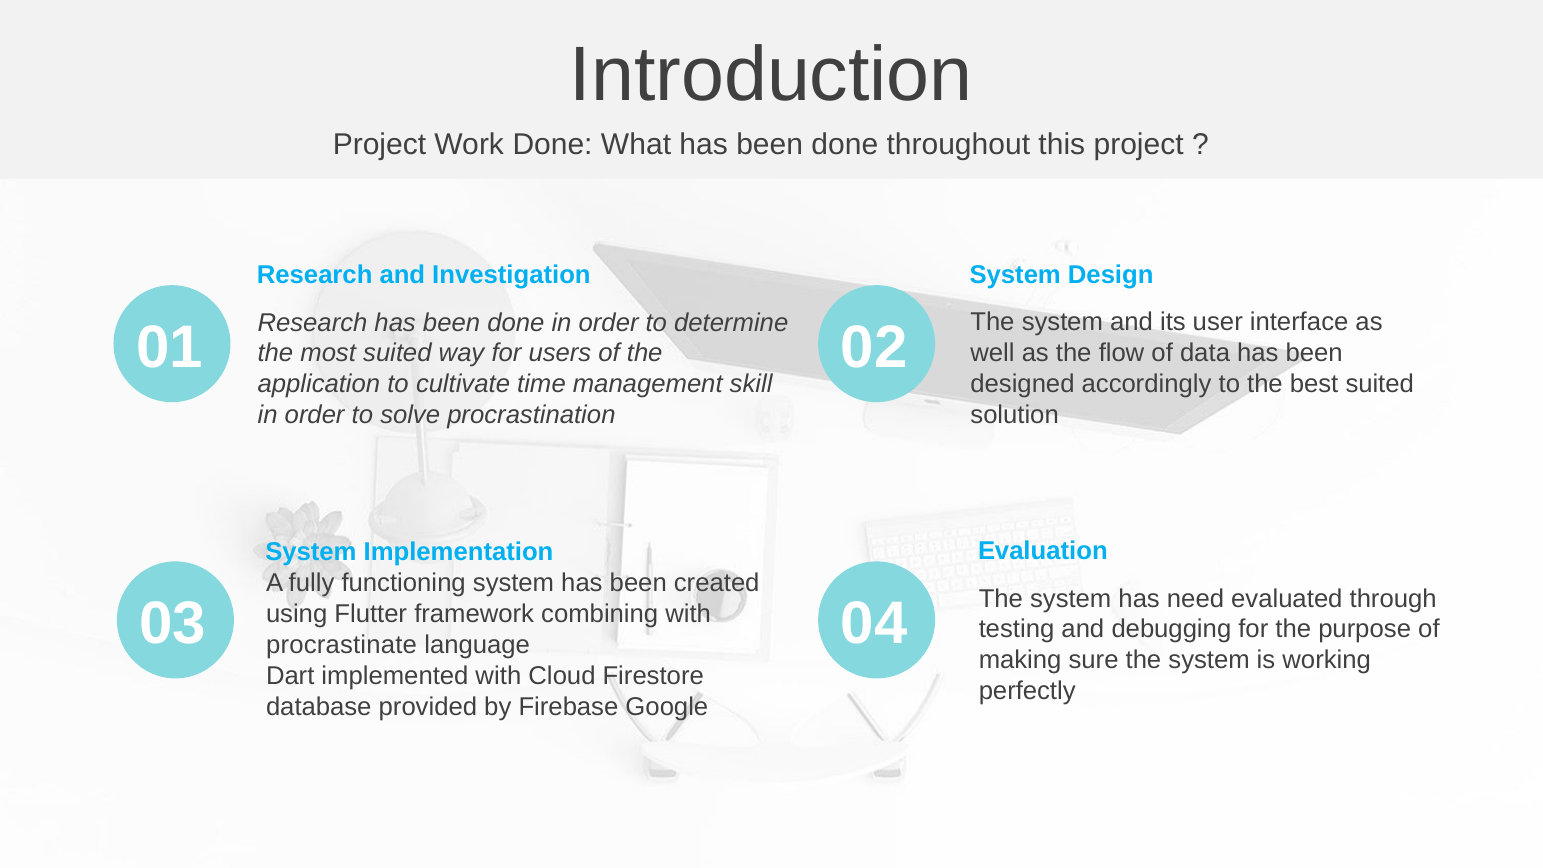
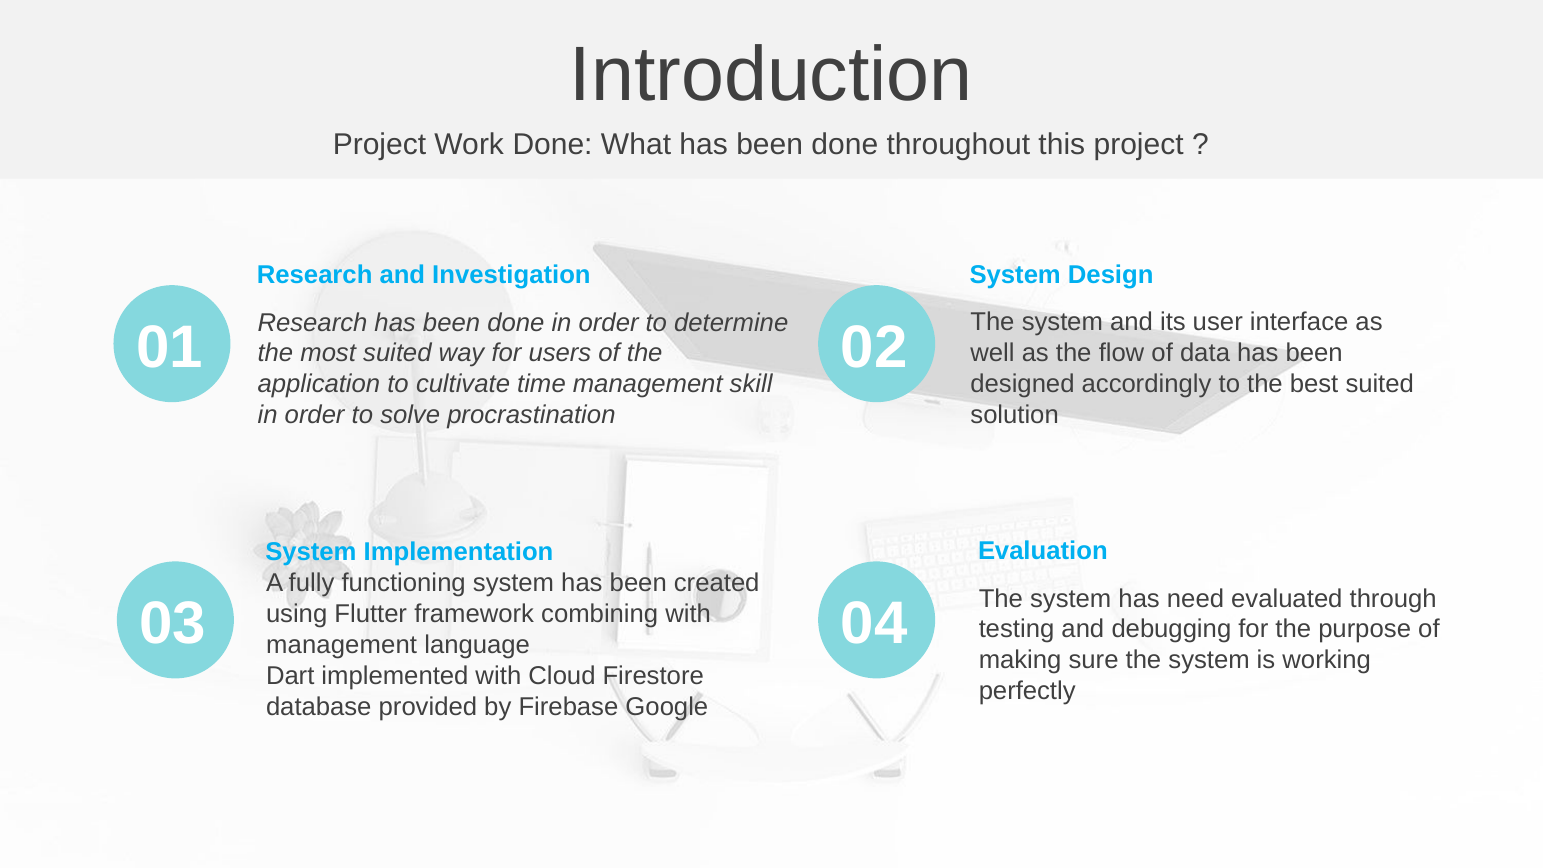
procrastinate at (342, 645): procrastinate -> management
